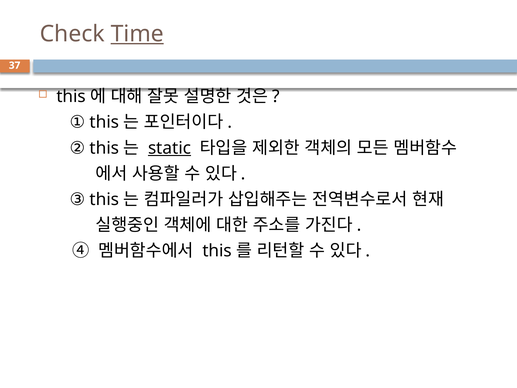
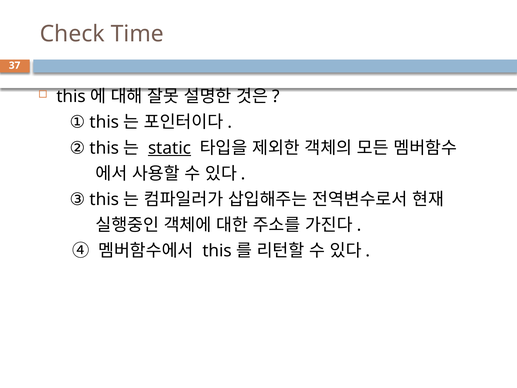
Time underline: present -> none
